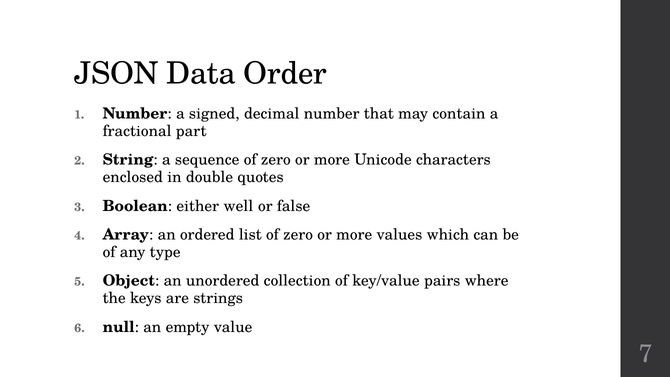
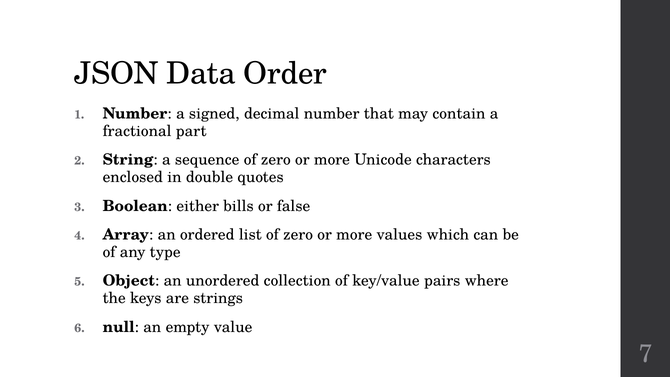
well: well -> bills
